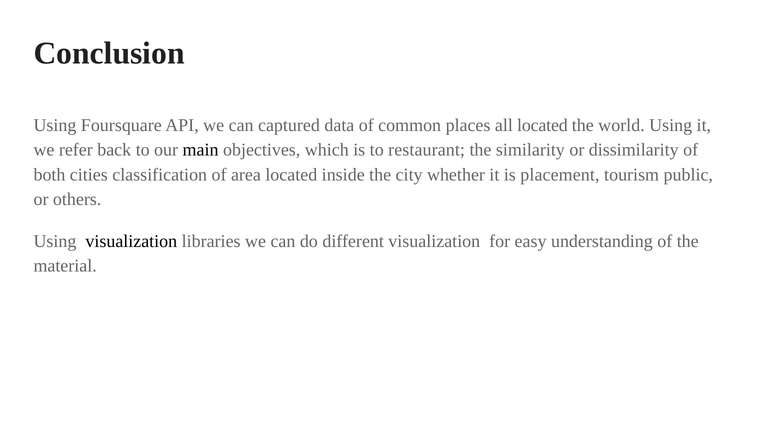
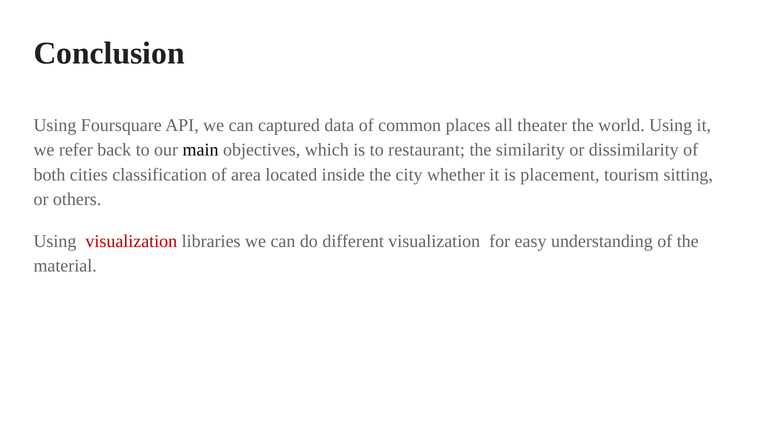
all located: located -> theater
public: public -> sitting
visualization at (131, 241) colour: black -> red
